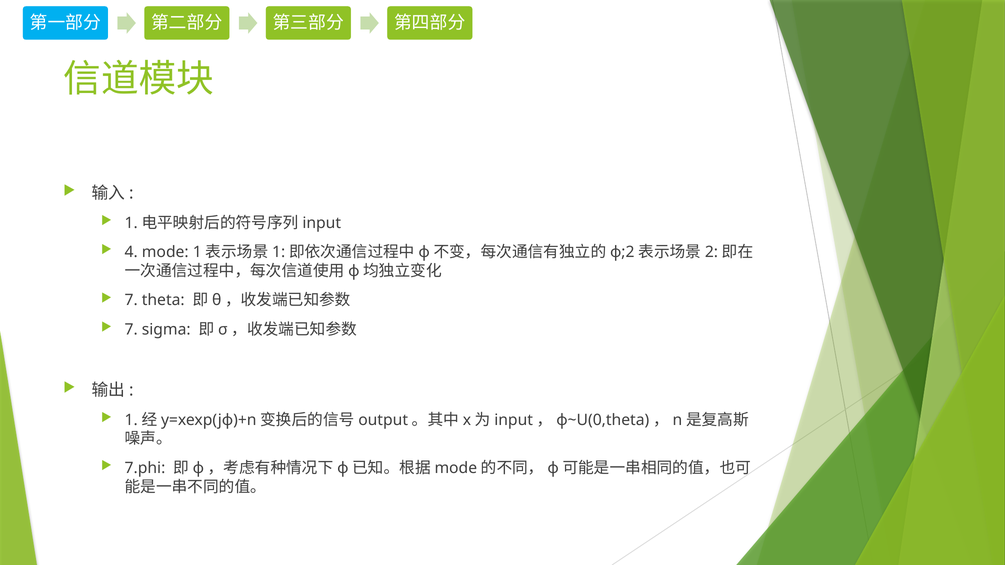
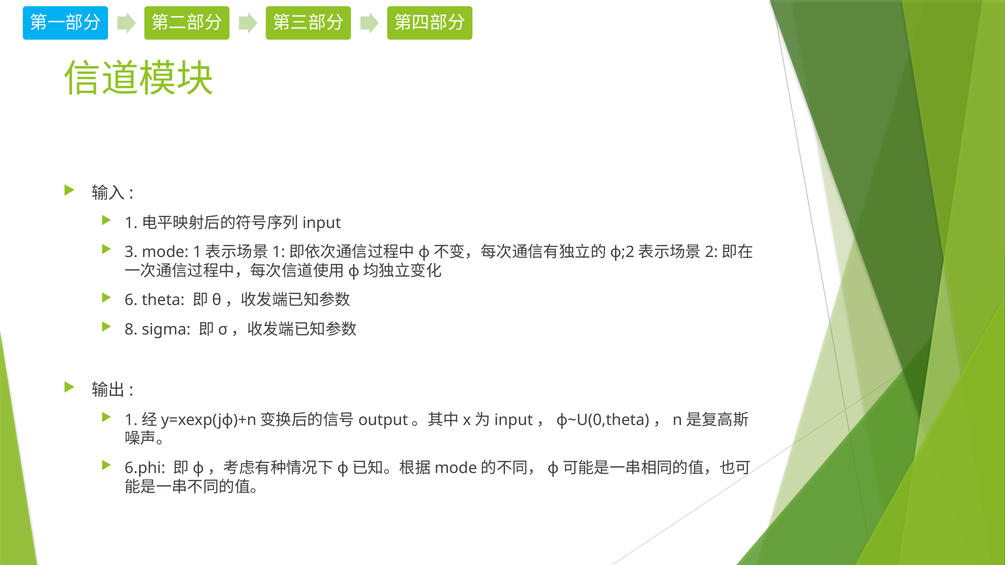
4: 4 -> 3
7 at (131, 300): 7 -> 6
7 at (131, 330): 7 -> 8
7.phi: 7.phi -> 6.phi
